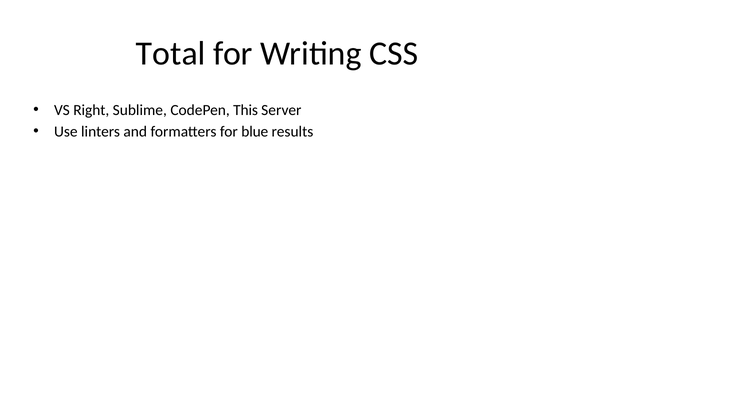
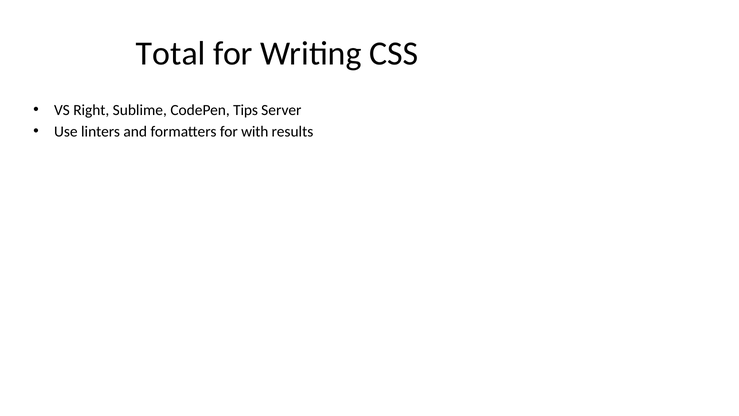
This: This -> Tips
blue: blue -> with
